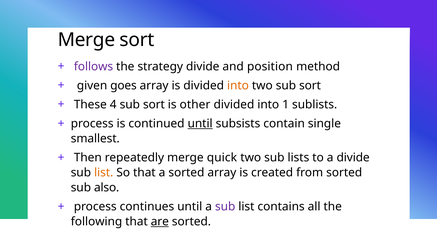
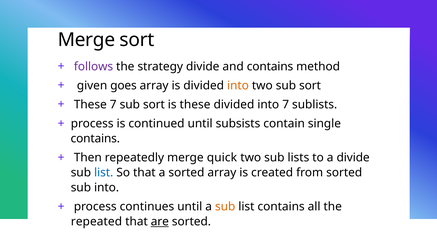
and position: position -> contains
These 4: 4 -> 7
is other: other -> these
into 1: 1 -> 7
until at (200, 124) underline: present -> none
smallest at (95, 138): smallest -> contains
list at (104, 172) colour: orange -> blue
sub also: also -> into
sub at (225, 206) colour: purple -> orange
following: following -> repeated
